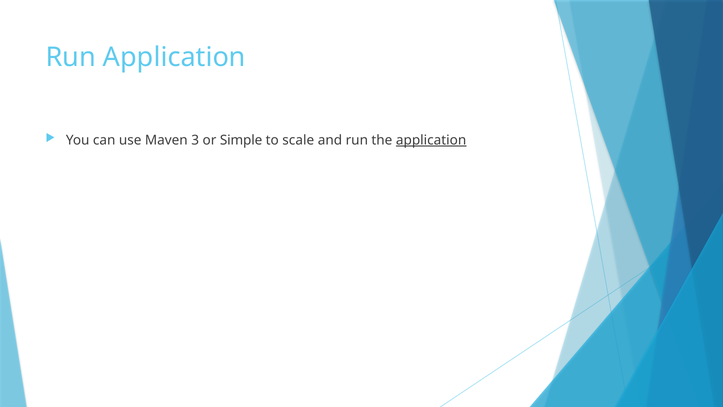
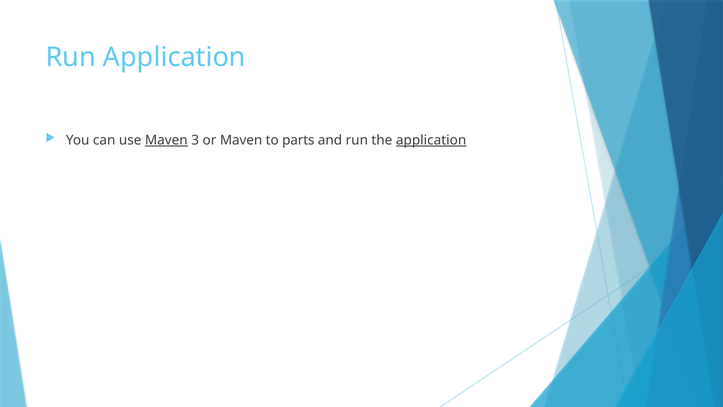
Maven at (166, 140) underline: none -> present
or Simple: Simple -> Maven
scale: scale -> parts
